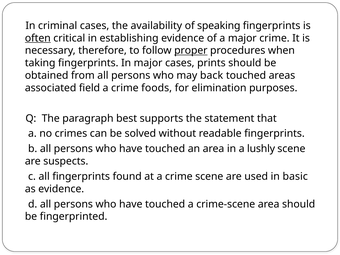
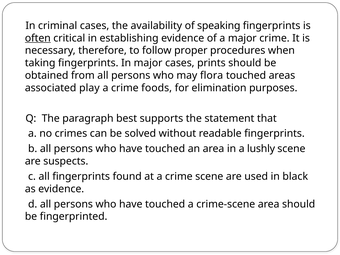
proper underline: present -> none
back: back -> flora
field: field -> play
basic: basic -> black
